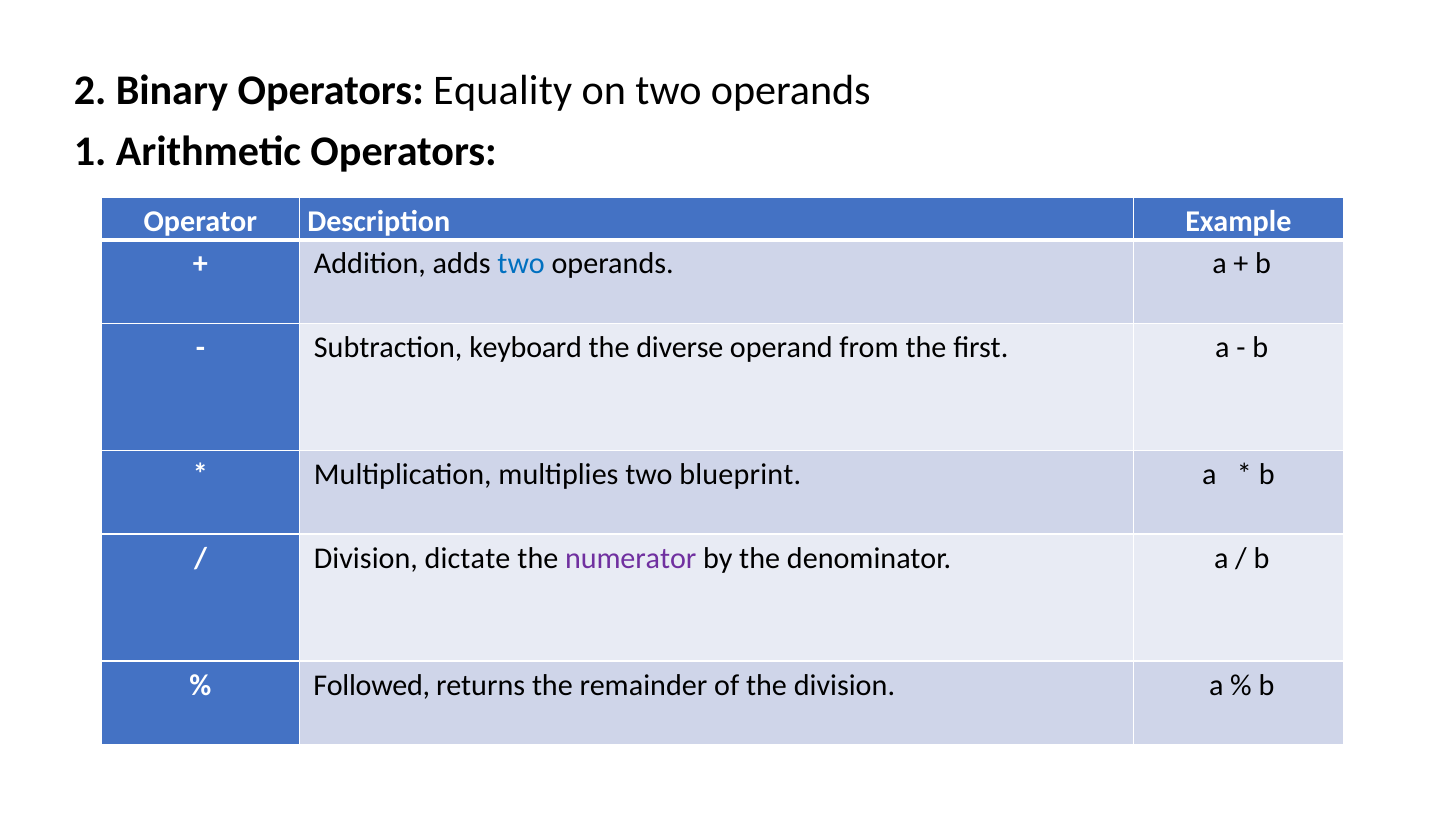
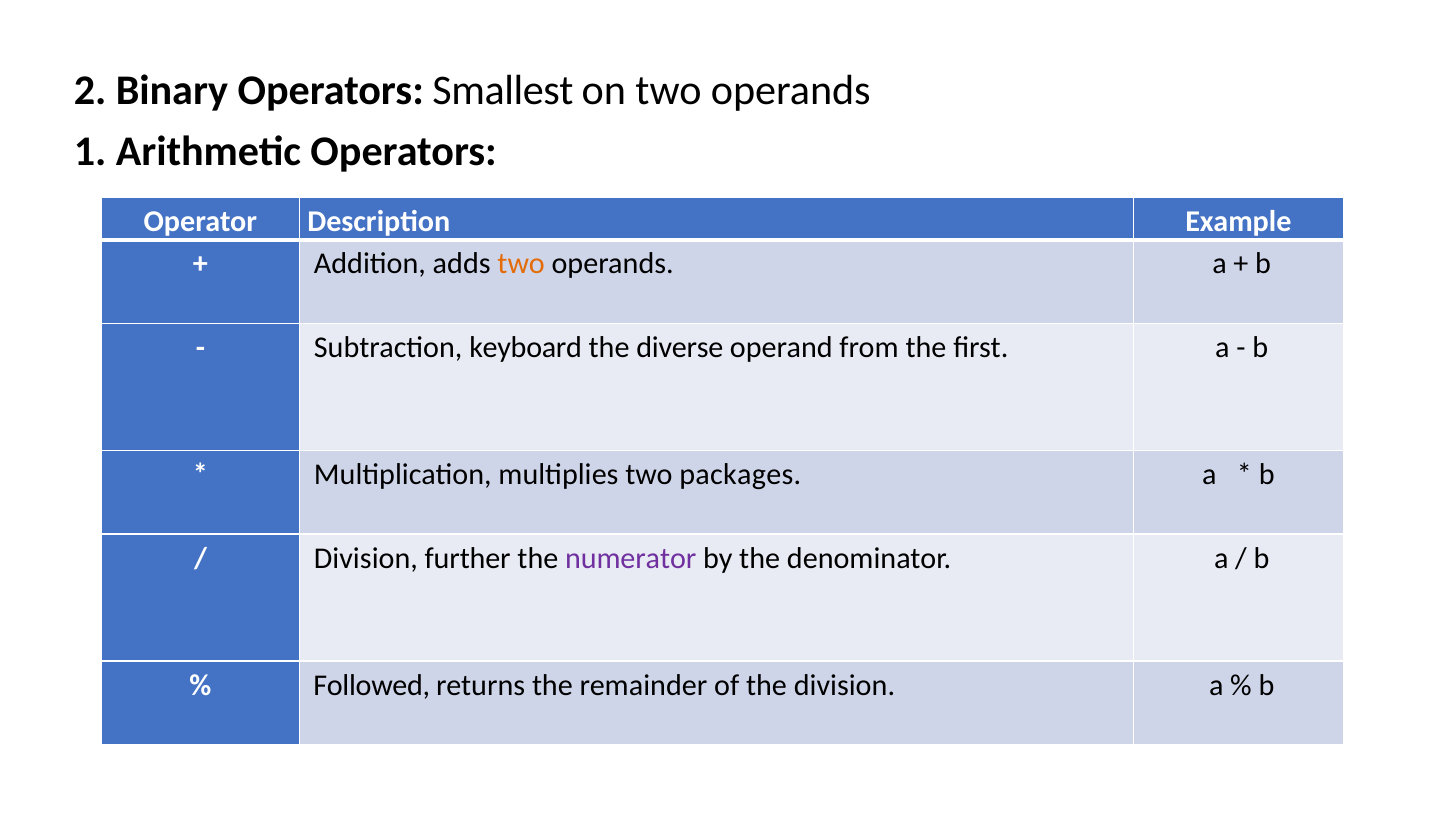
Equality: Equality -> Smallest
two at (521, 264) colour: blue -> orange
blueprint: blueprint -> packages
dictate: dictate -> further
